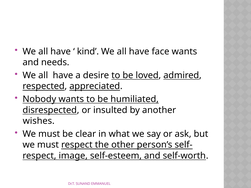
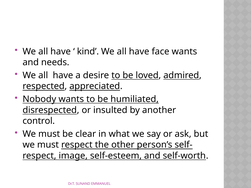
wishes: wishes -> control
